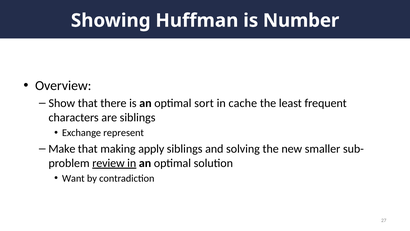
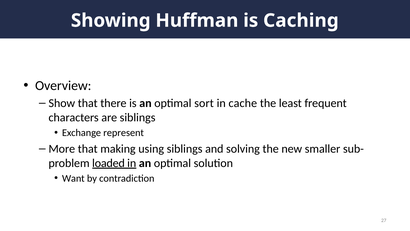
Number: Number -> Caching
Make: Make -> More
apply: apply -> using
review: review -> loaded
